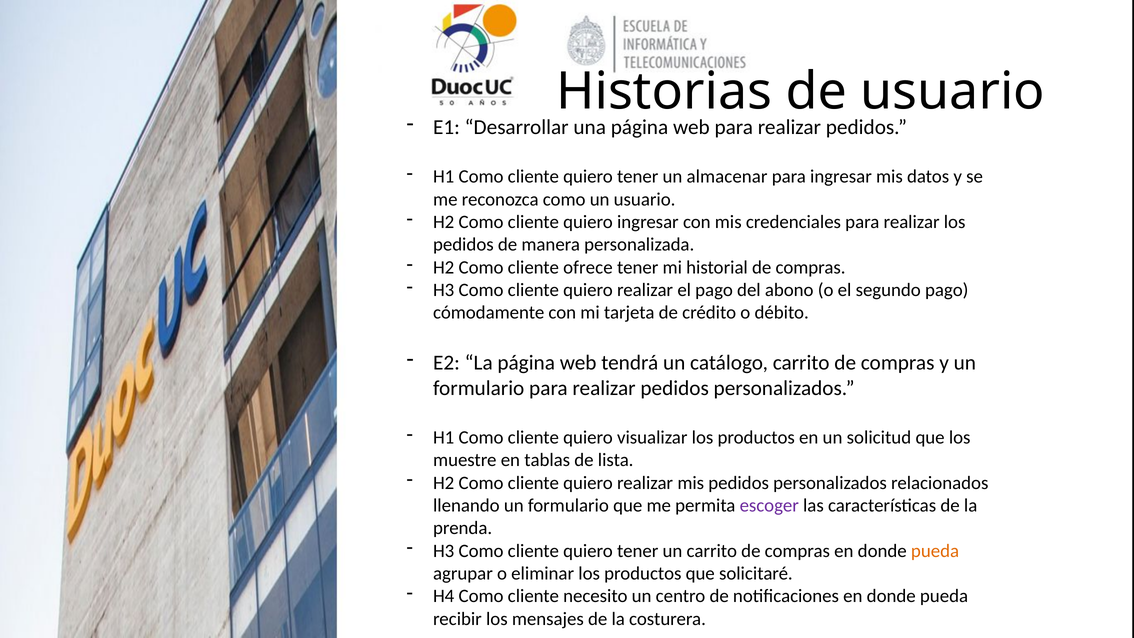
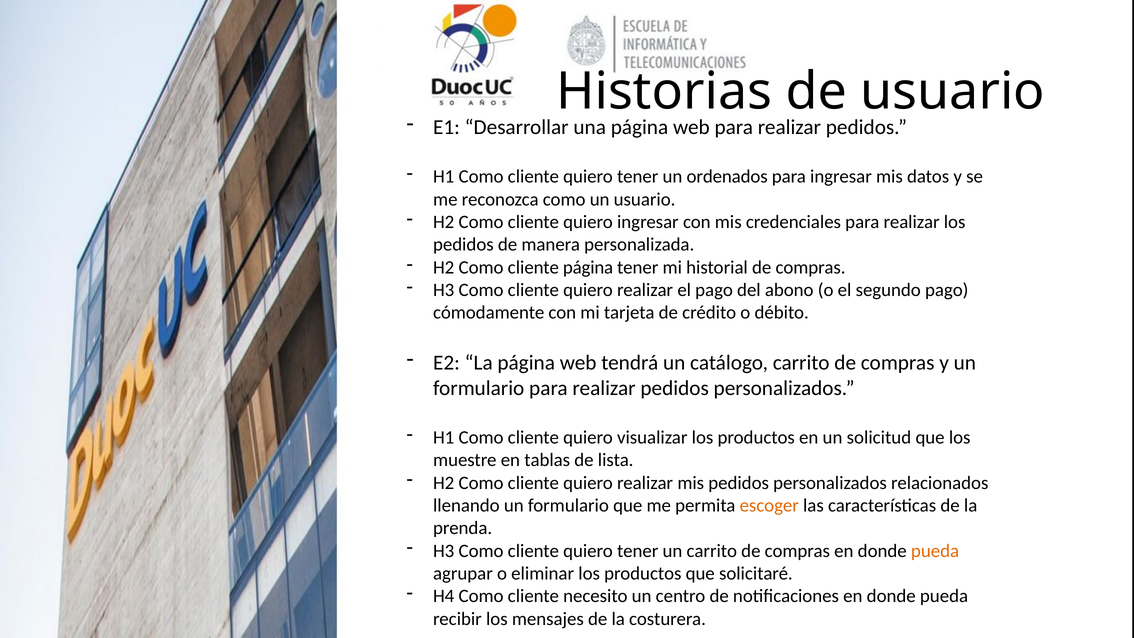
almacenar: almacenar -> ordenados
cliente ofrece: ofrece -> página
escoger colour: purple -> orange
